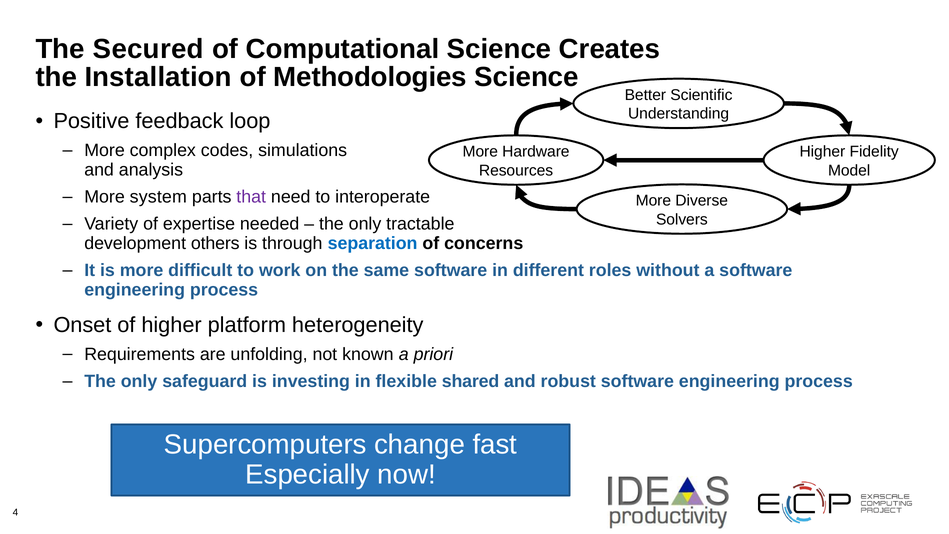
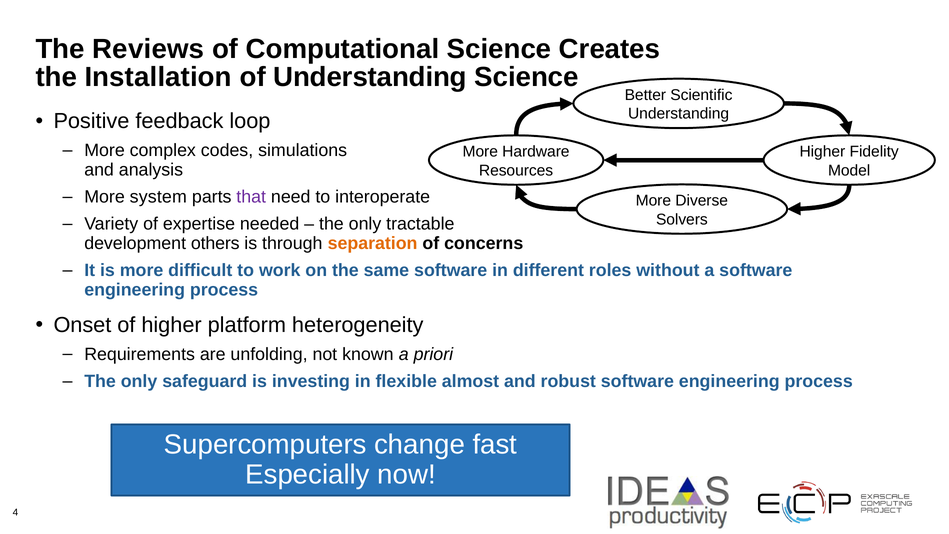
Secured: Secured -> Reviews
of Methodologies: Methodologies -> Understanding
separation colour: blue -> orange
shared: shared -> almost
